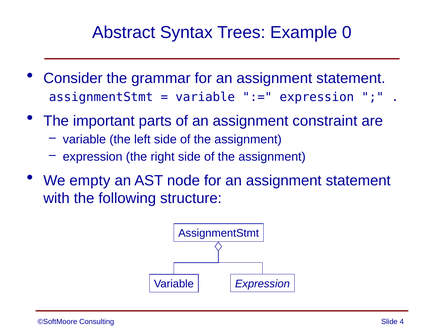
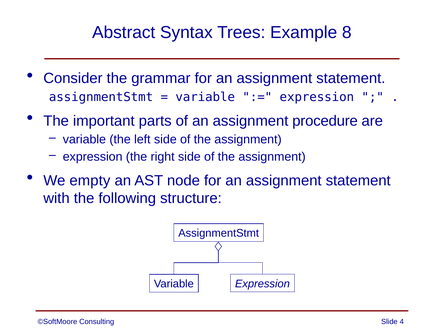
0: 0 -> 8
constraint: constraint -> procedure
